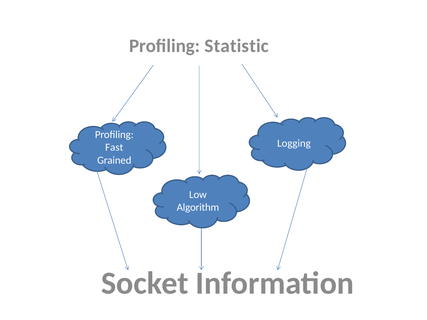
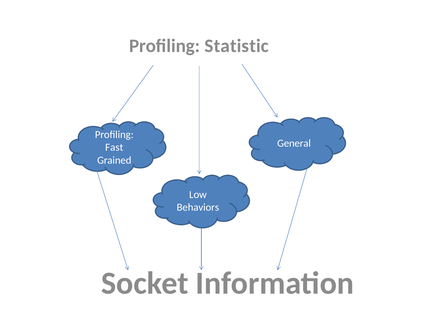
Logging: Logging -> General
Algorithm: Algorithm -> Behaviors
